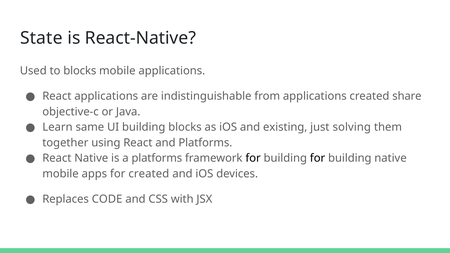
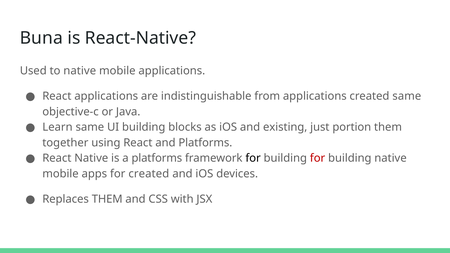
State: State -> Buna
to blocks: blocks -> native
created share: share -> same
solving: solving -> portion
for at (318, 158) colour: black -> red
Replaces CODE: CODE -> THEM
